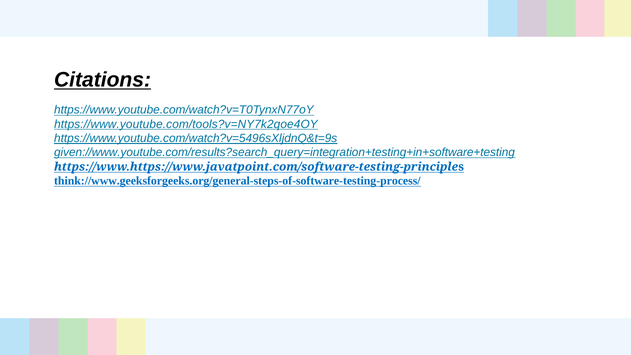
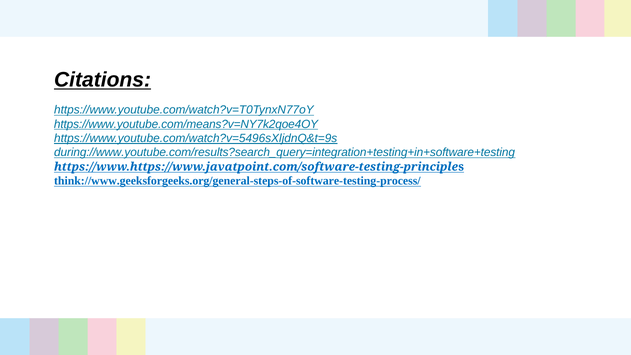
https://www.youtube.com/tools?v=NY7k2qoe4OY: https://www.youtube.com/tools?v=NY7k2qoe4OY -> https://www.youtube.com/means?v=NY7k2qoe4OY
given://www.youtube.com/results?search_query=integration+testing+in+software+testing: given://www.youtube.com/results?search_query=integration+testing+in+software+testing -> during://www.youtube.com/results?search_query=integration+testing+in+software+testing
